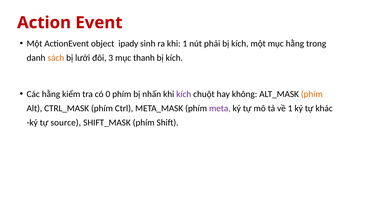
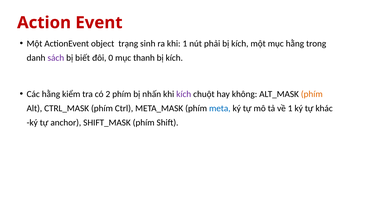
ipady: ipady -> trạng
sách colour: orange -> purple
lưới: lưới -> biết
3: 3 -> 0
0: 0 -> 2
meta colour: purple -> blue
source: source -> anchor
